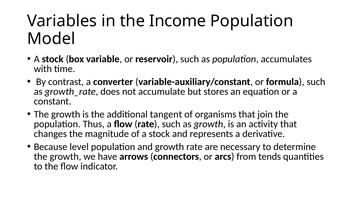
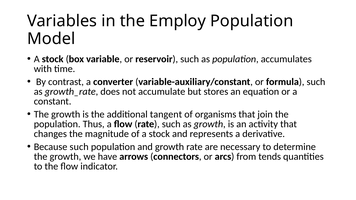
Income: Income -> Employ
Because level: level -> such
